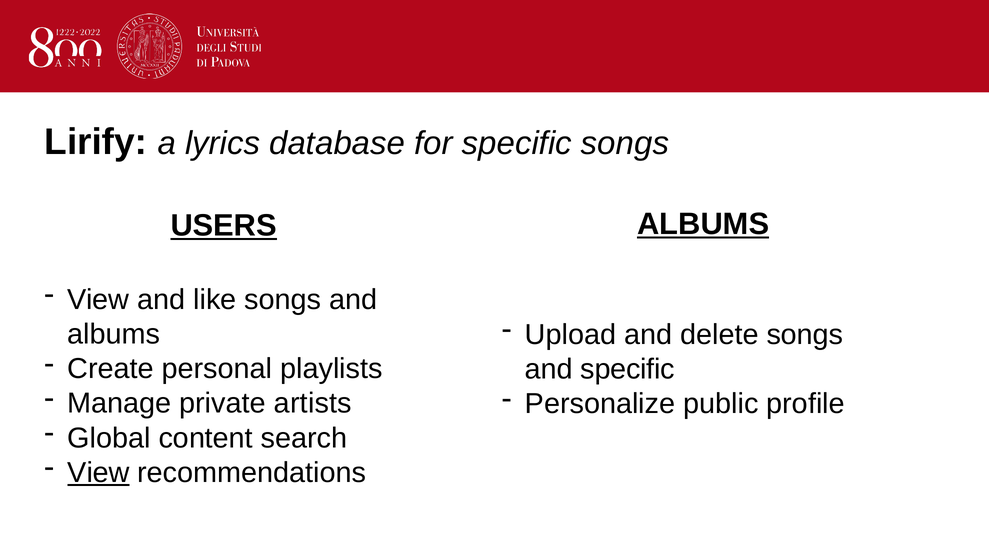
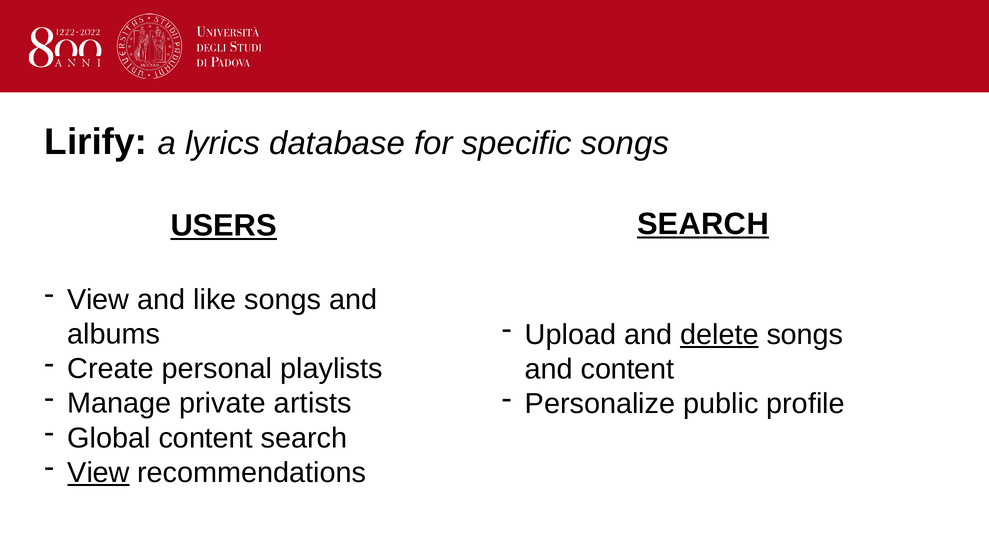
USERS ALBUMS: ALBUMS -> SEARCH
delete underline: none -> present
and specific: specific -> content
